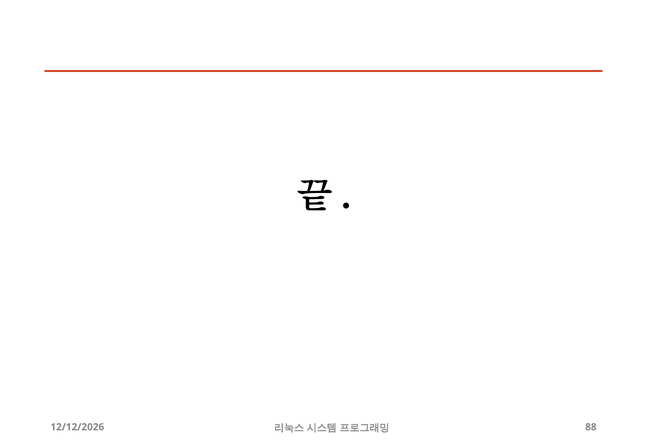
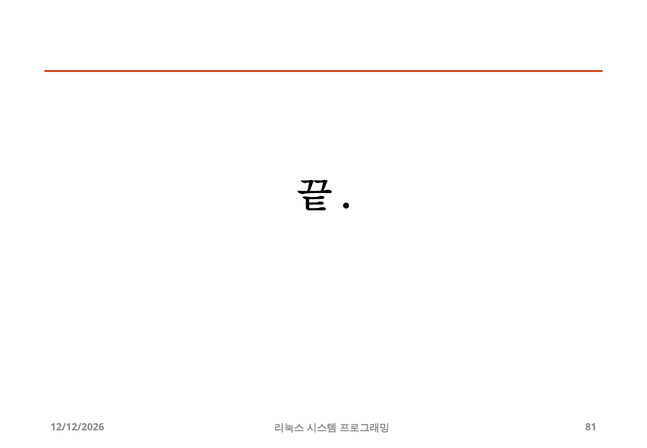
88: 88 -> 81
